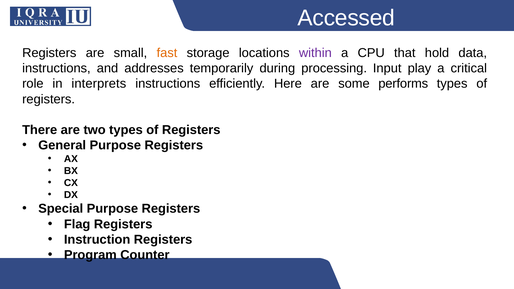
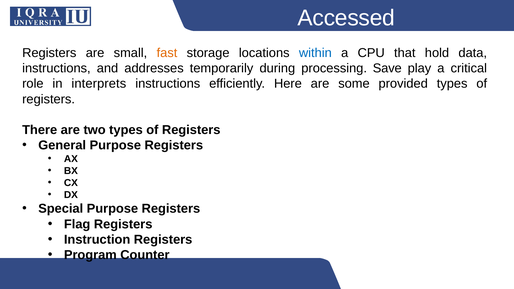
within colour: purple -> blue
Input: Input -> Save
performs: performs -> provided
